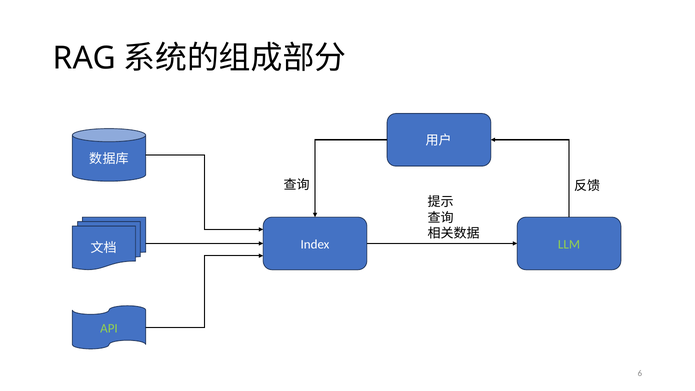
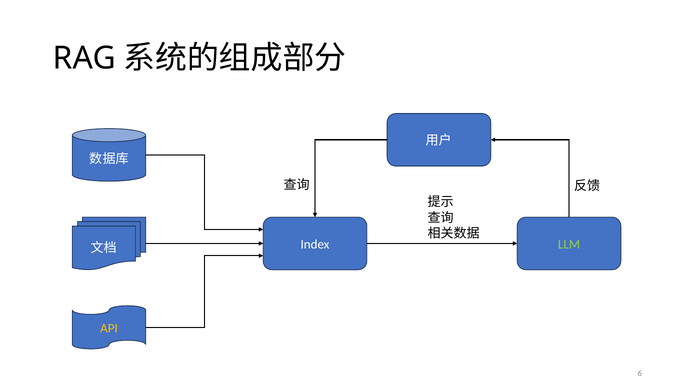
API colour: light green -> yellow
